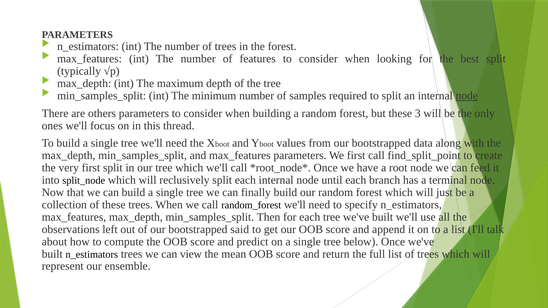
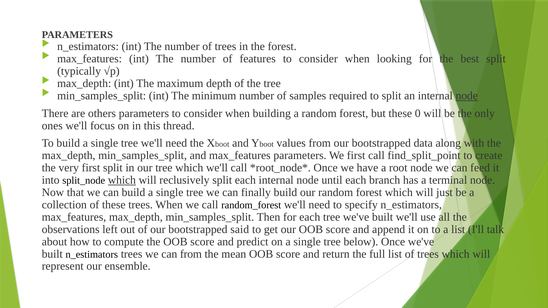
3: 3 -> 0
which at (122, 180) underline: none -> present
can view: view -> from
